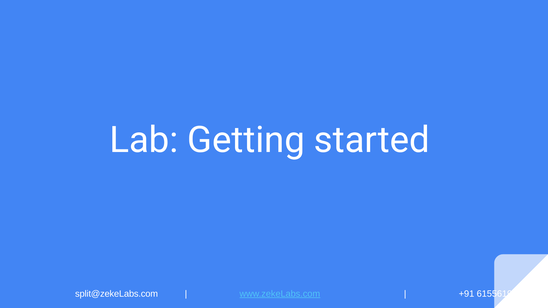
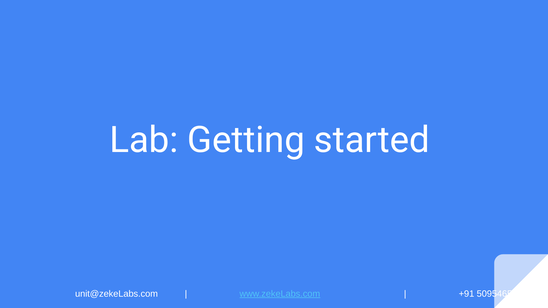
split@zekeLabs.com: split@zekeLabs.com -> unit@zekeLabs.com
6155619946: 6155619946 -> 5095465880
